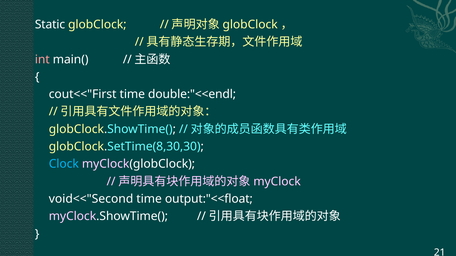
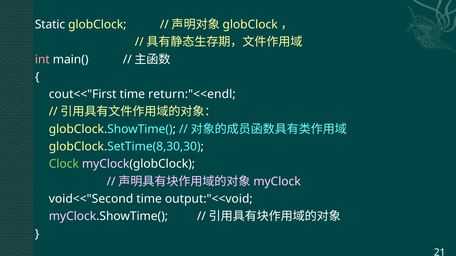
double:"<<endl: double:"<<endl -> return:"<<endl
Clock colour: light blue -> light green
output:"<<float: output:"<<float -> output:"<<void
